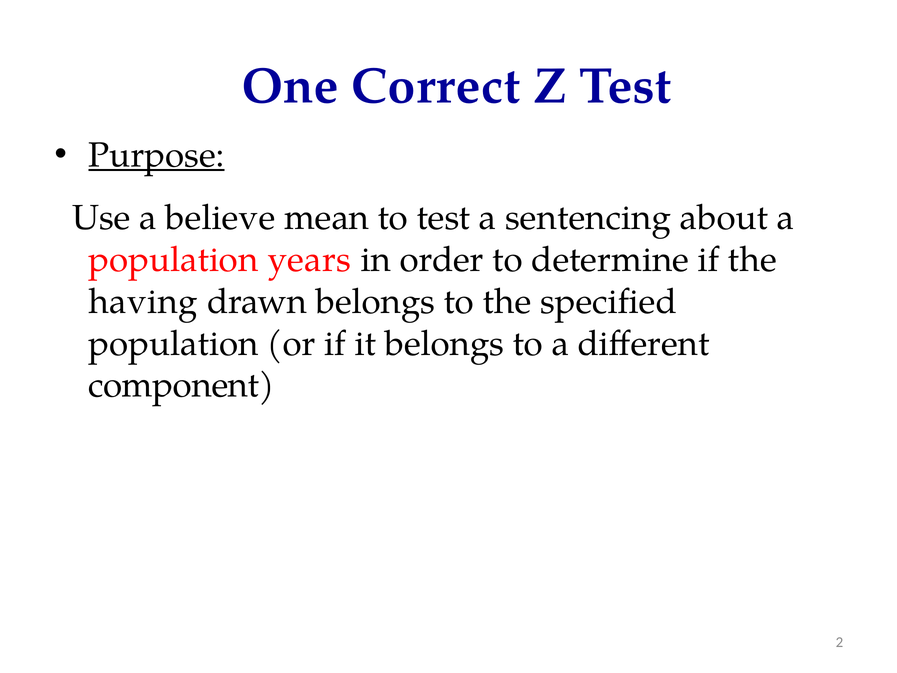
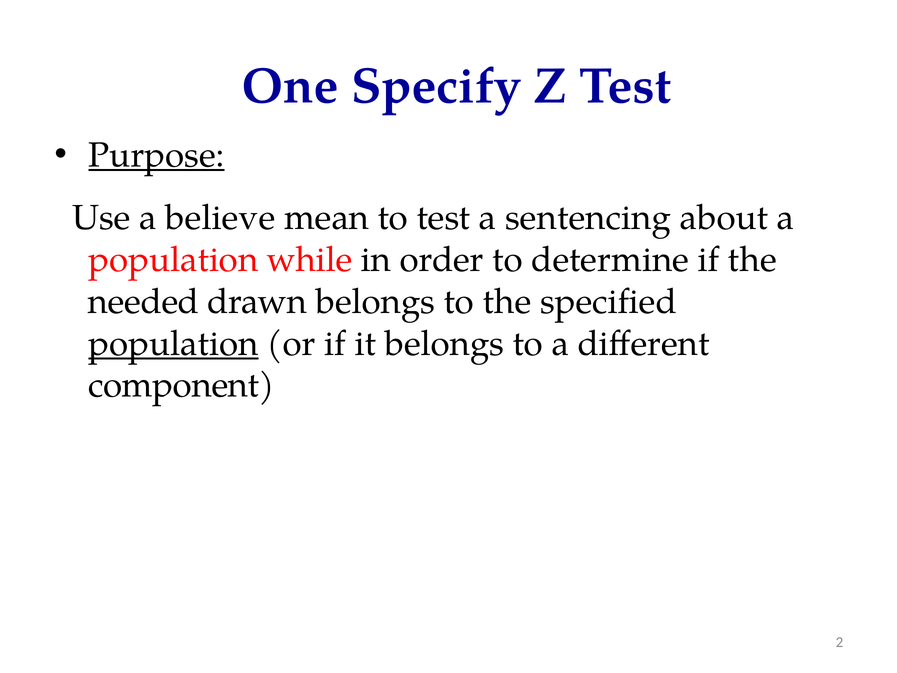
Correct: Correct -> Specify
years: years -> while
having: having -> needed
population at (173, 343) underline: none -> present
